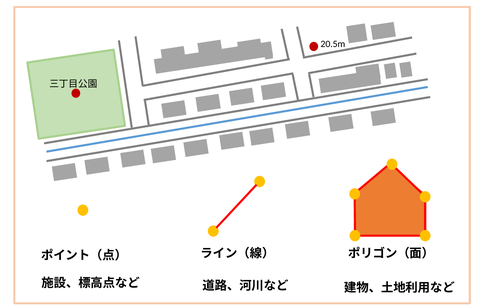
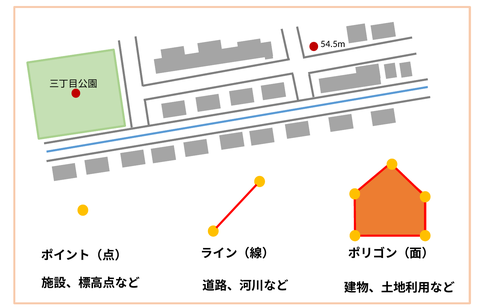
20.5m: 20.5m -> 54.5m
